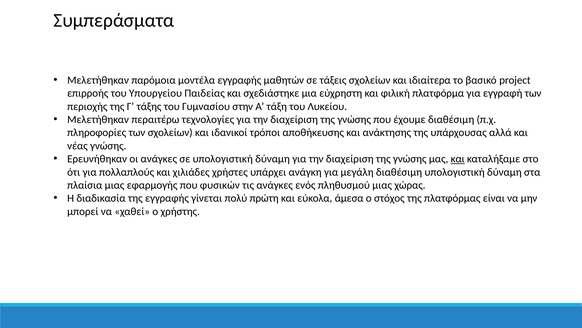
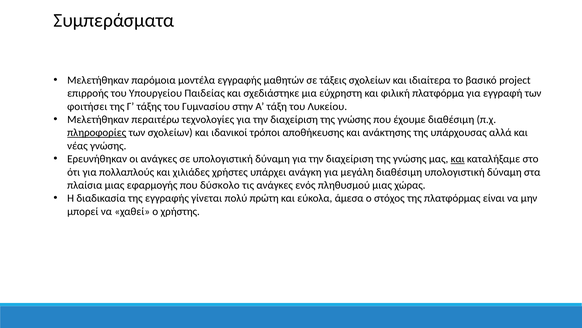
περιοχής: περιοχής -> φοιτήσει
πληροφορίες underline: none -> present
φυσικών: φυσικών -> δύσκολο
